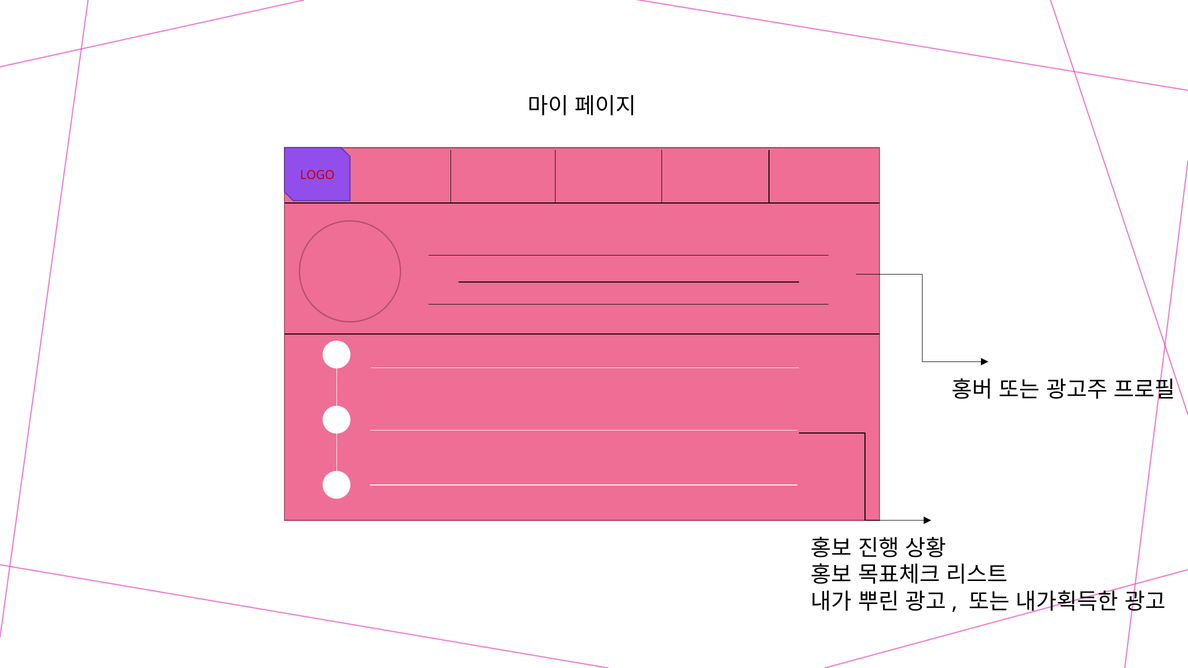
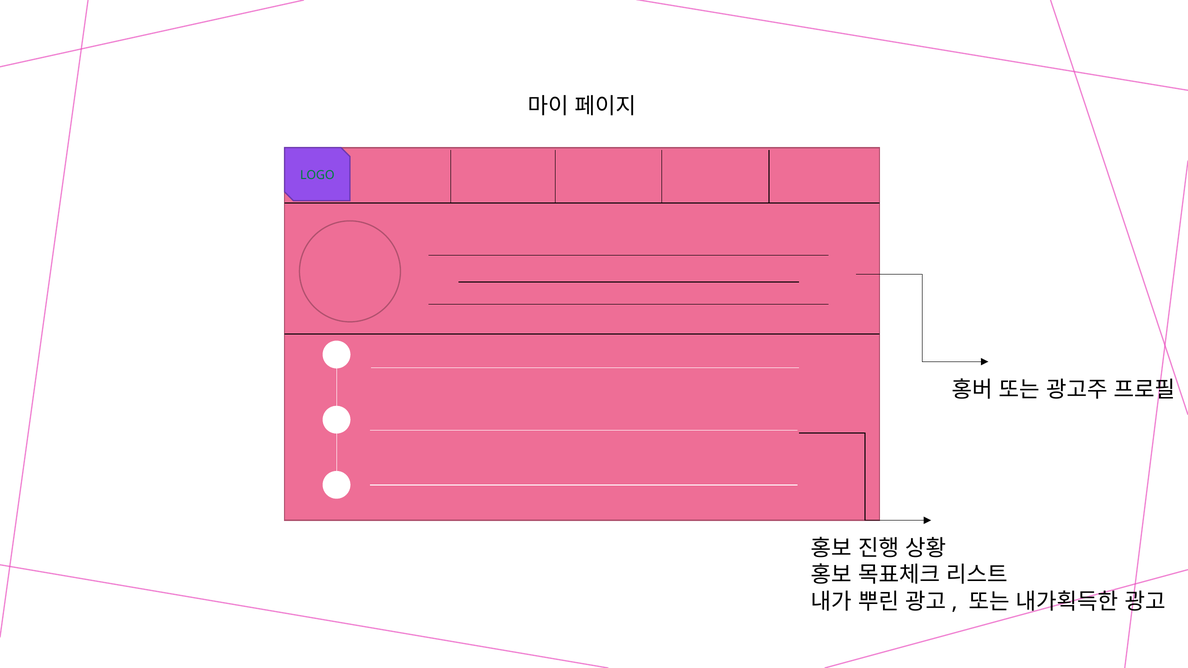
LOGO colour: red -> green
